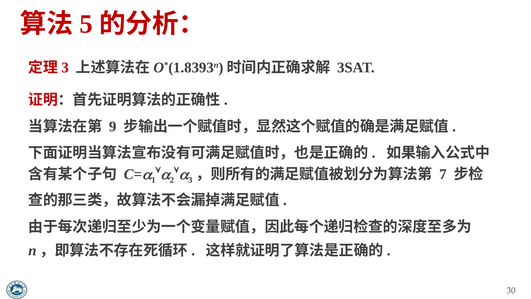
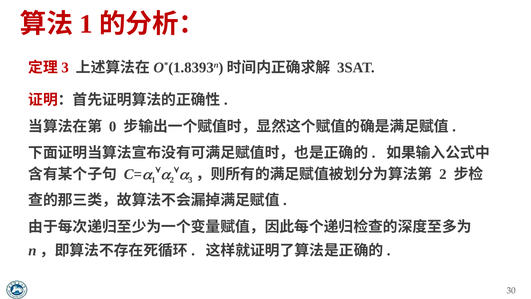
5 at (86, 24): 5 -> 1
9: 9 -> 0
7 at (443, 174): 7 -> 2
